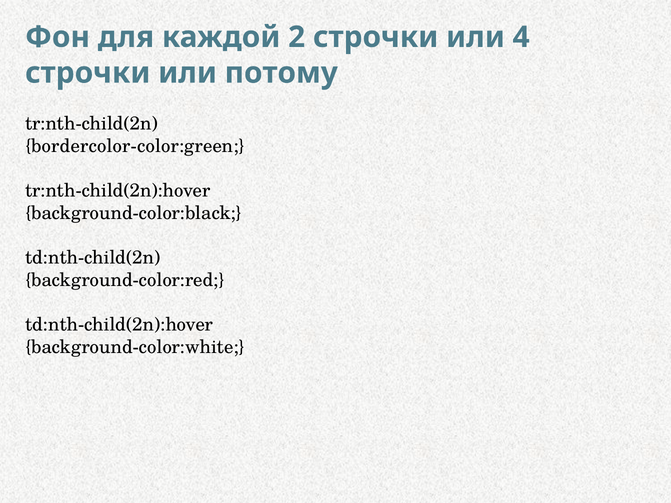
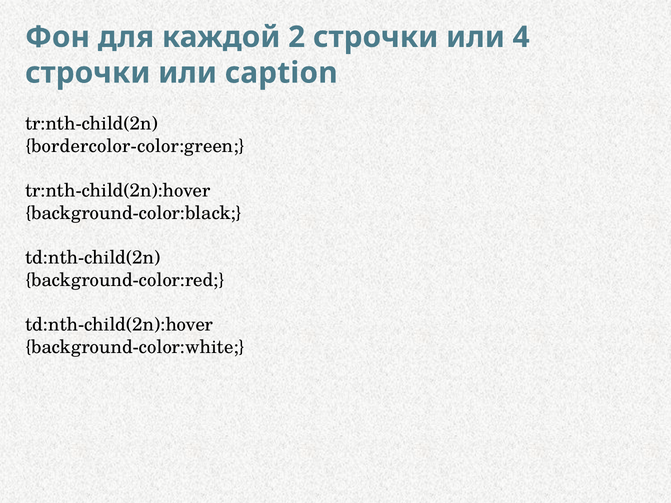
потому: потому -> caption
